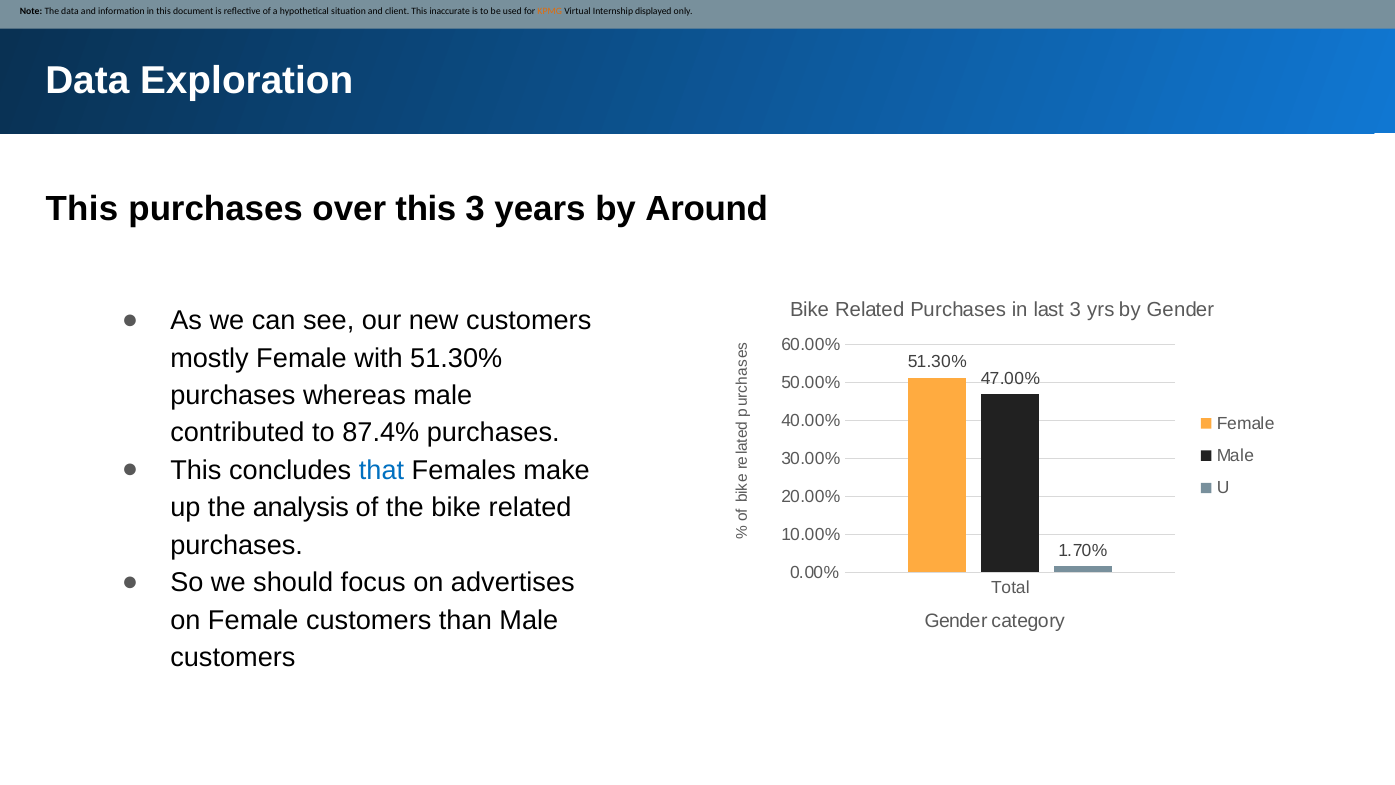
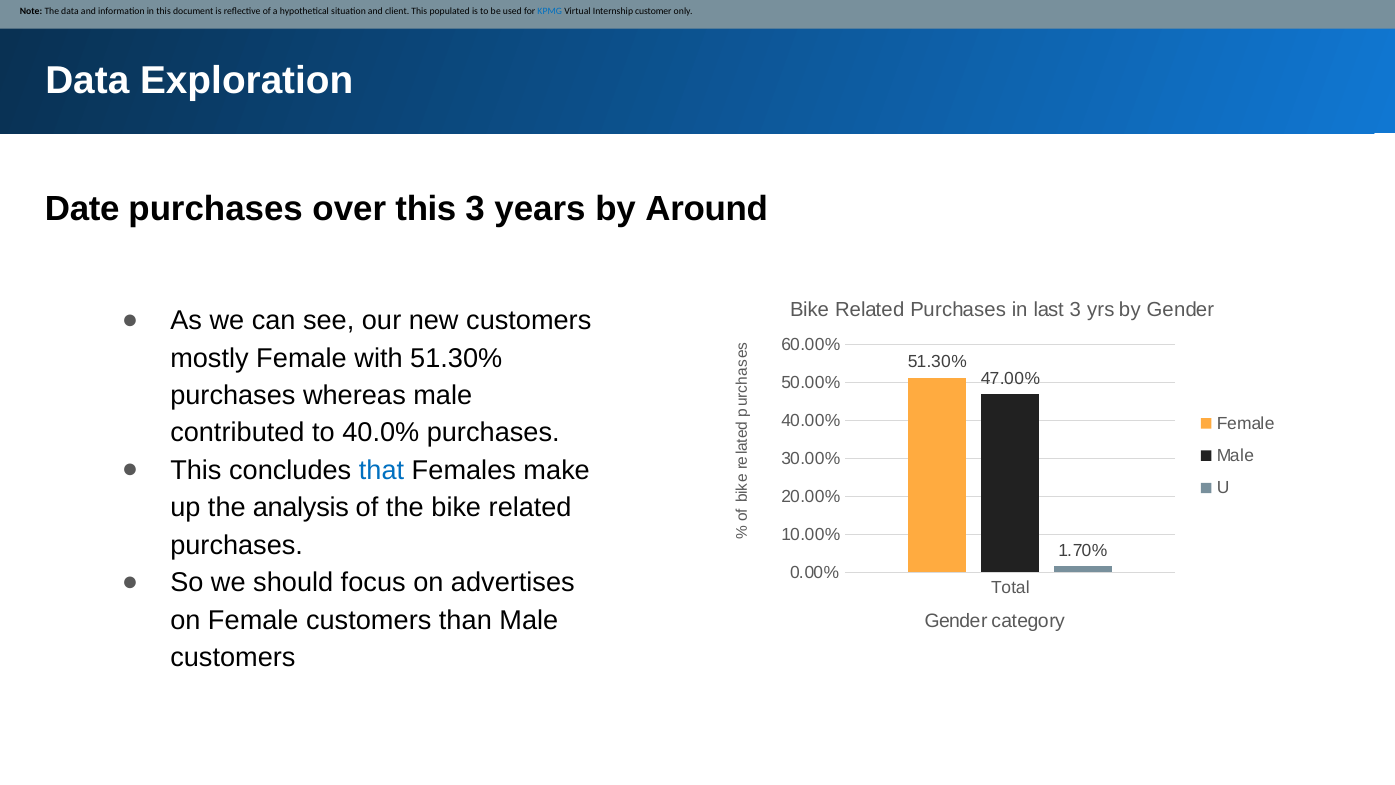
inaccurate: inaccurate -> populated
KPMG colour: orange -> blue
displayed: displayed -> customer
This at (82, 209): This -> Date
87.4%: 87.4% -> 40.0%
